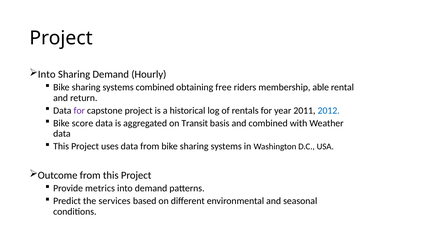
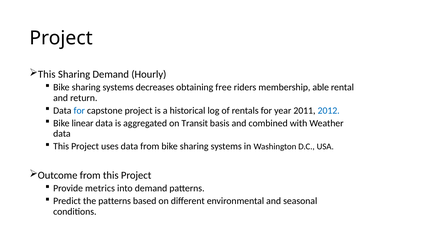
Into at (47, 74): Into -> This
systems combined: combined -> decreases
for at (79, 111) colour: purple -> blue
score: score -> linear
the services: services -> patterns
